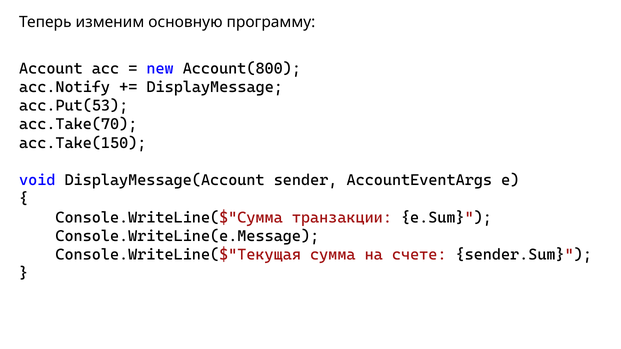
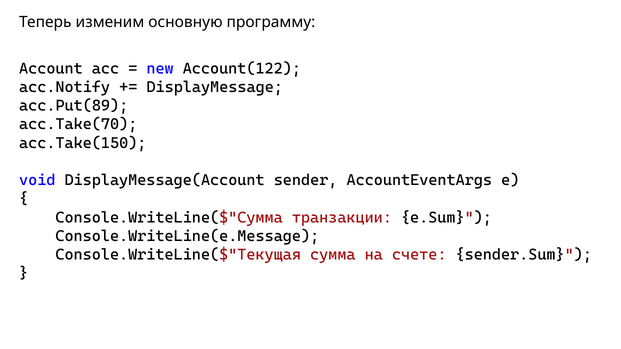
Account(800: Account(800 -> Account(122
acc.Put(53: acc.Put(53 -> acc.Put(89
